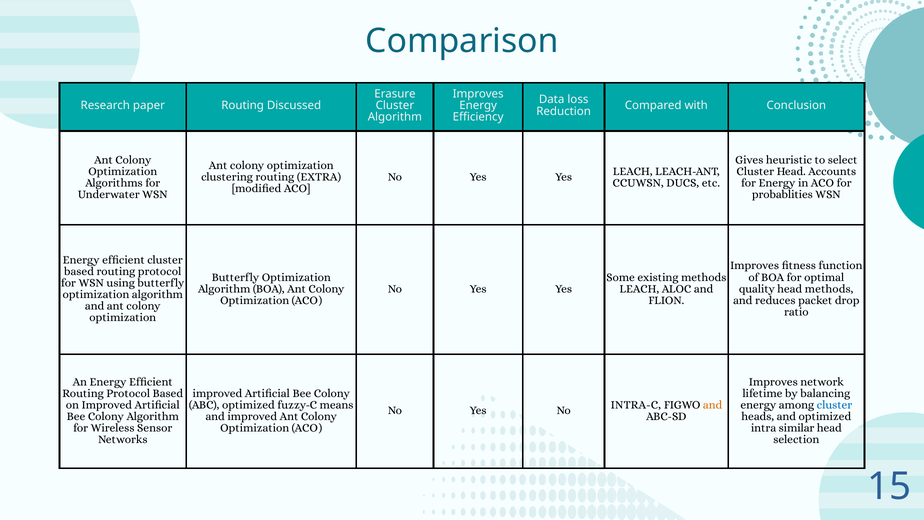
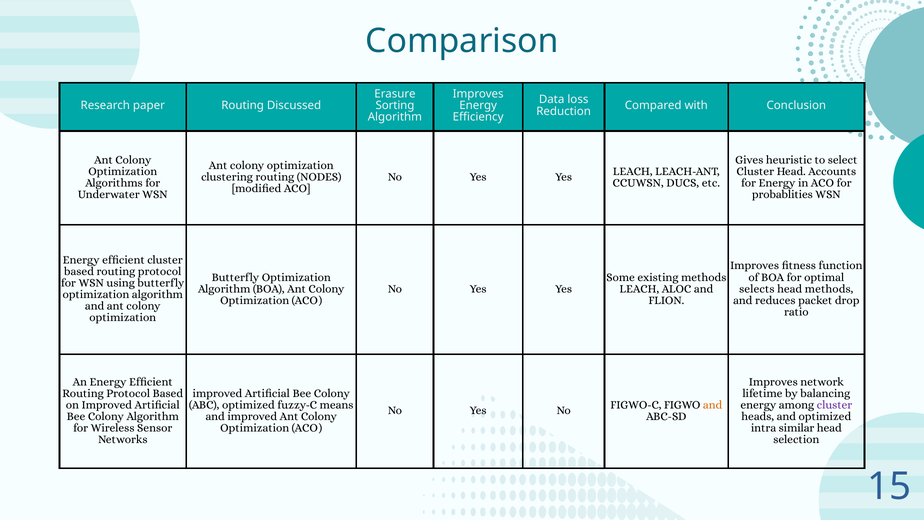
Cluster at (395, 105): Cluster -> Sorting
EXTRA: EXTRA -> NODES
quality: quality -> selects
INTRA-C: INTRA-C -> FIGWO-C
cluster at (834, 405) colour: blue -> purple
